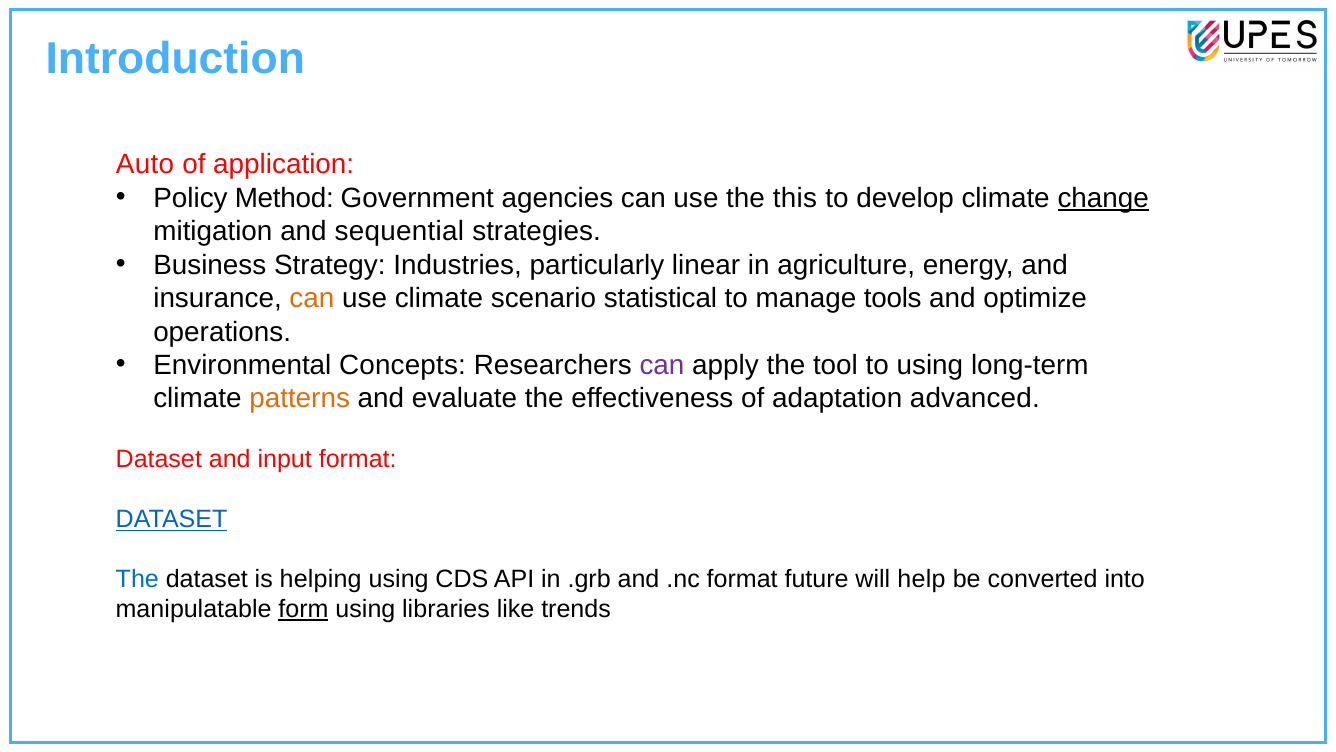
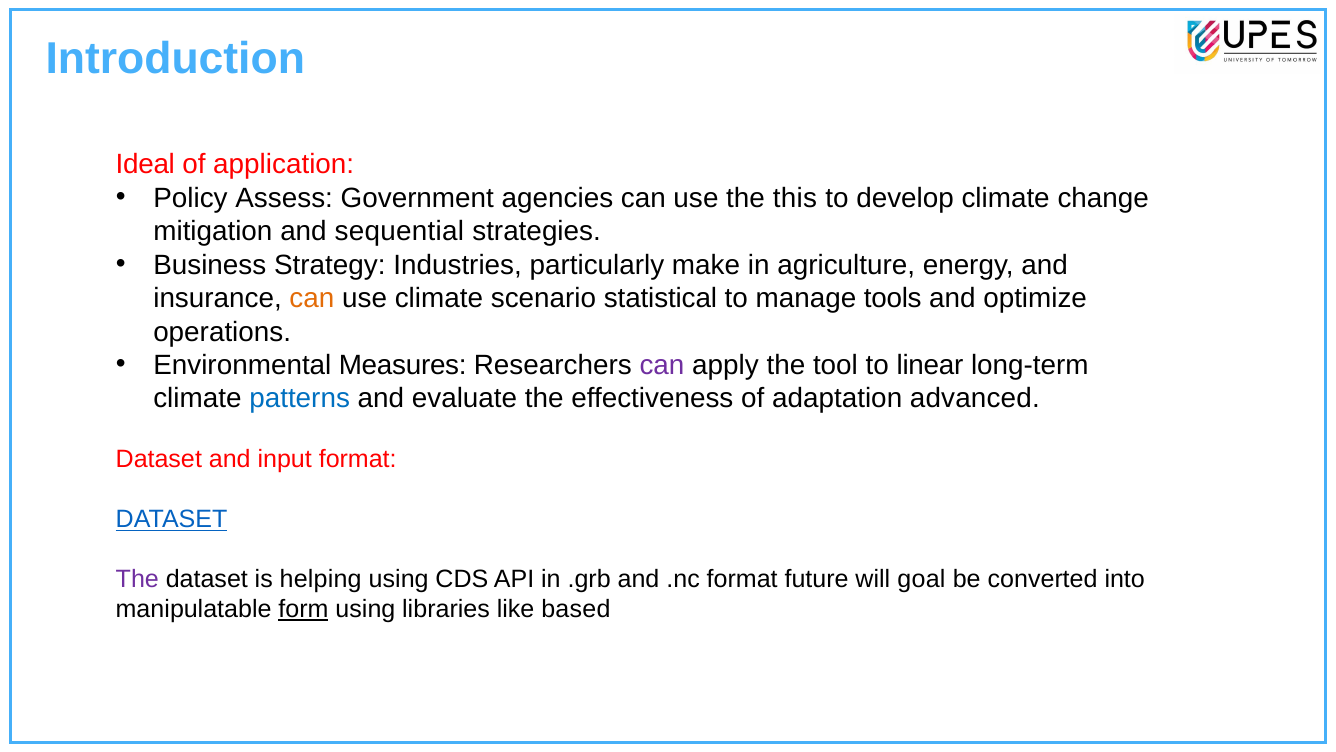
Auto: Auto -> Ideal
Method: Method -> Assess
change underline: present -> none
linear: linear -> make
Concepts: Concepts -> Measures
to using: using -> linear
patterns colour: orange -> blue
The at (137, 579) colour: blue -> purple
help: help -> goal
trends: trends -> based
